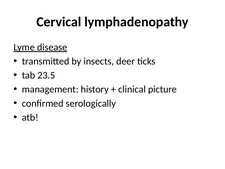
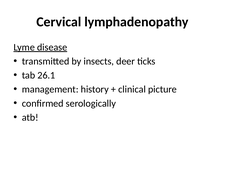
23.5: 23.5 -> 26.1
